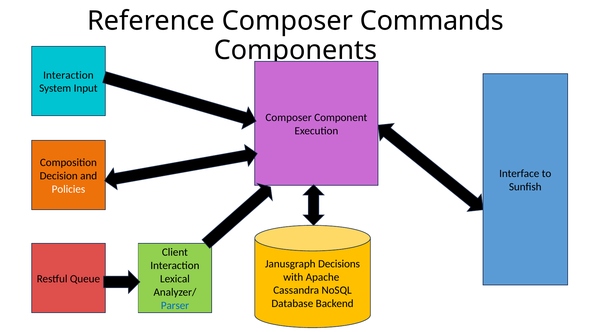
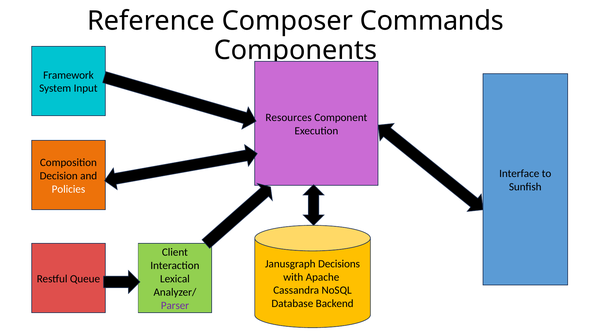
Interaction at (68, 75): Interaction -> Framework
Composer at (289, 118): Composer -> Resources
Parser colour: blue -> purple
